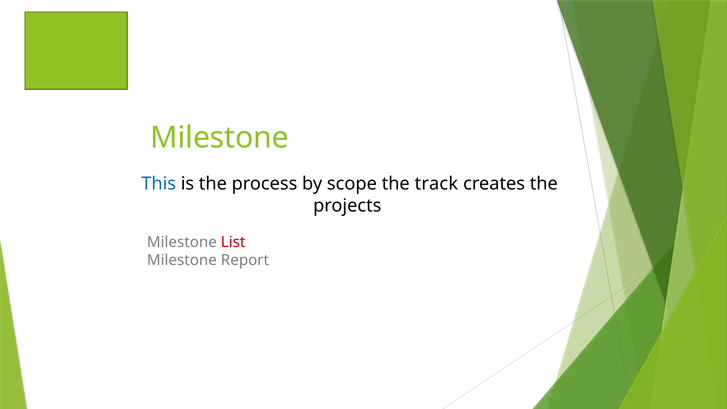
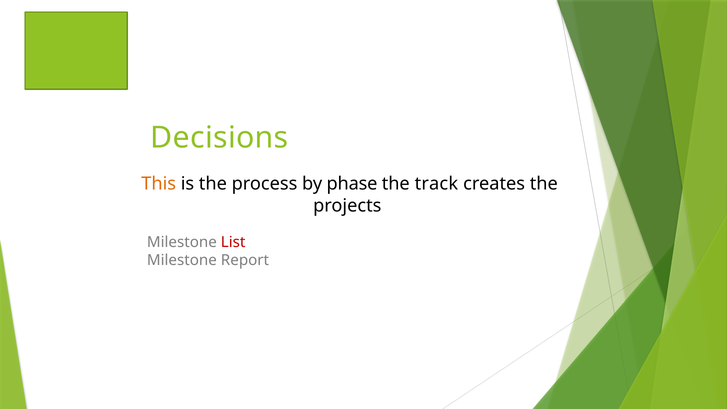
Milestone at (220, 138): Milestone -> Decisions
This colour: blue -> orange
scope: scope -> phase
